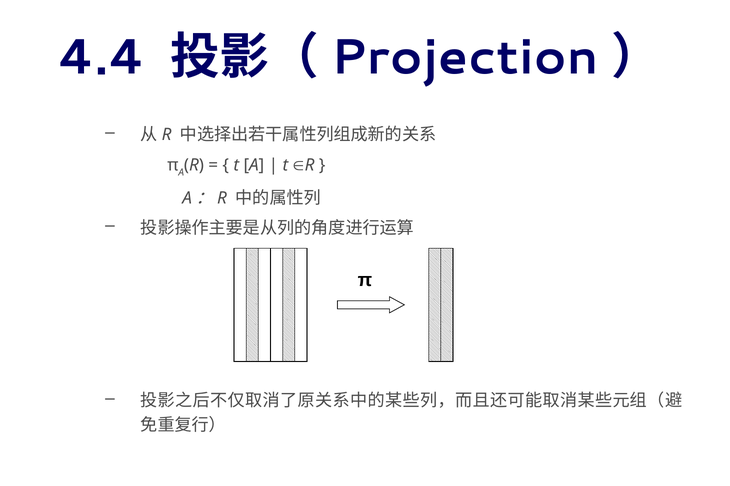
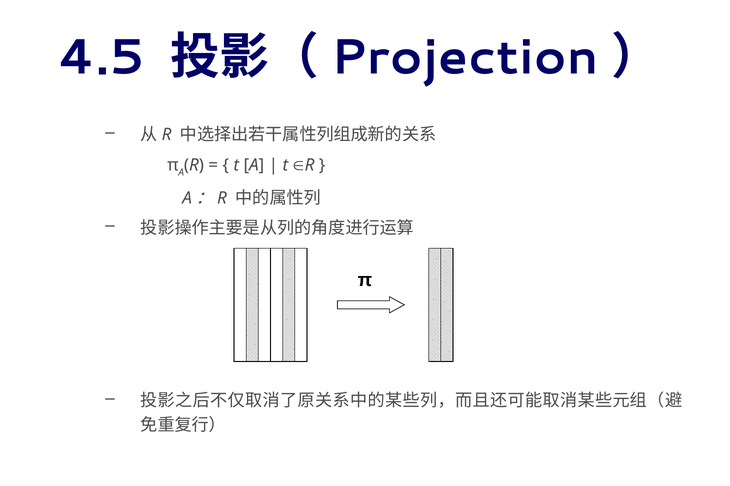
4.4: 4.4 -> 4.5
